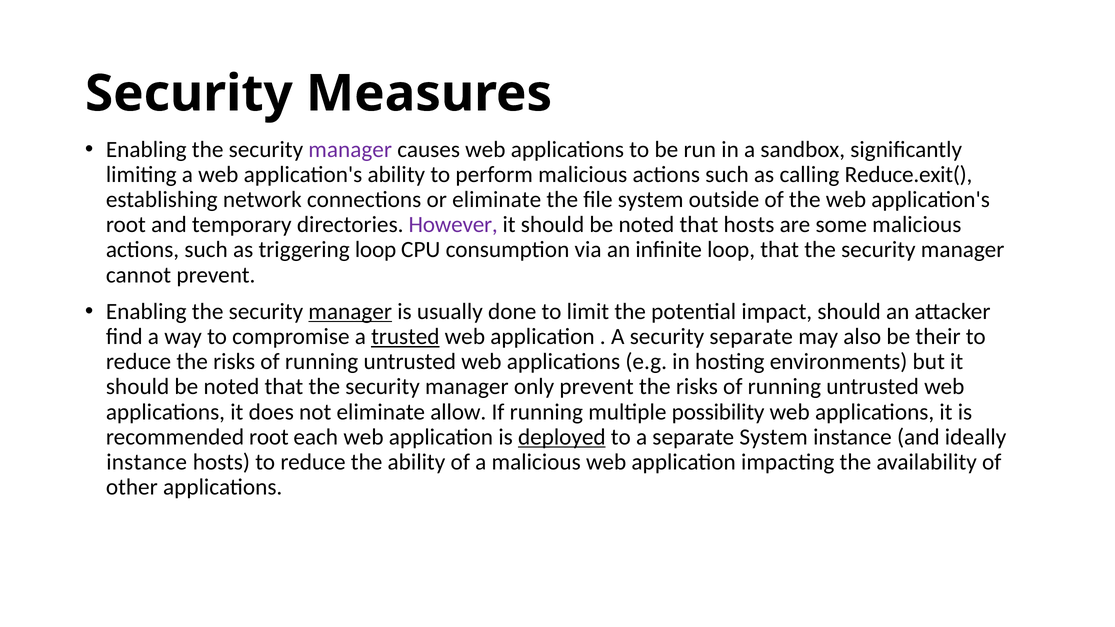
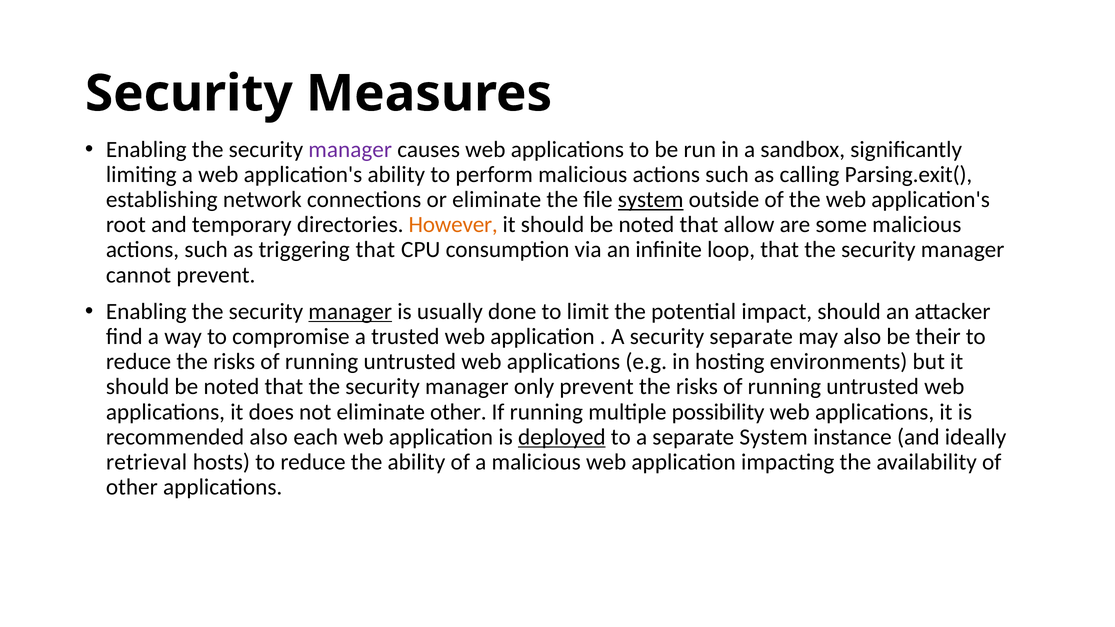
Reduce.exit(: Reduce.exit( -> Parsing.exit(
system at (651, 200) underline: none -> present
However colour: purple -> orange
that hosts: hosts -> allow
triggering loop: loop -> that
trusted underline: present -> none
eliminate allow: allow -> other
recommended root: root -> also
instance at (147, 462): instance -> retrieval
